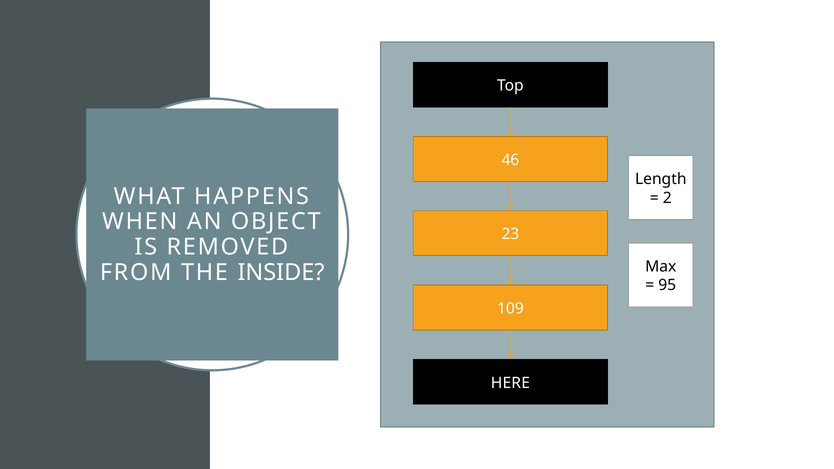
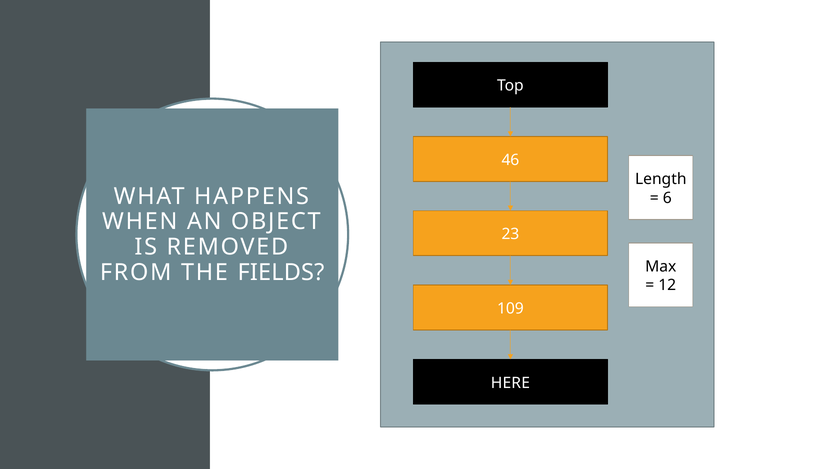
2: 2 -> 6
INSIDE: INSIDE -> FIELDS
95: 95 -> 12
